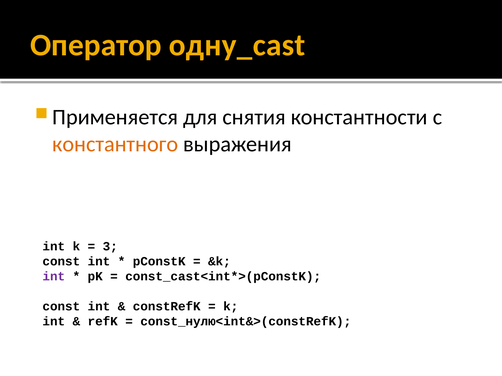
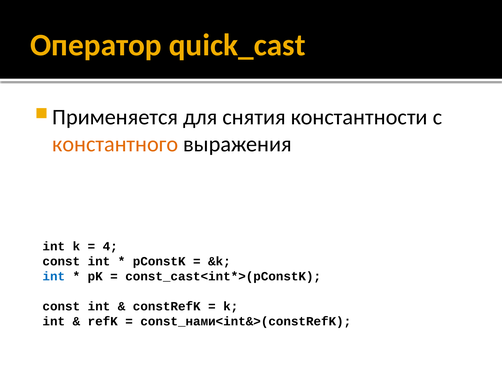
одну_cast: одну_cast -> quick_cast
3: 3 -> 4
int at (54, 277) colour: purple -> blue
const_нулю<int&>(constRefK: const_нулю<int&>(constRefK -> const_нами<int&>(constRefK
